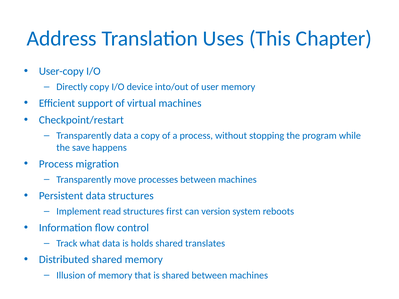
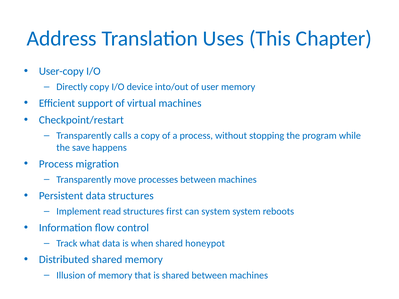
Transparently data: data -> calls
can version: version -> system
holds: holds -> when
translates: translates -> honeypot
